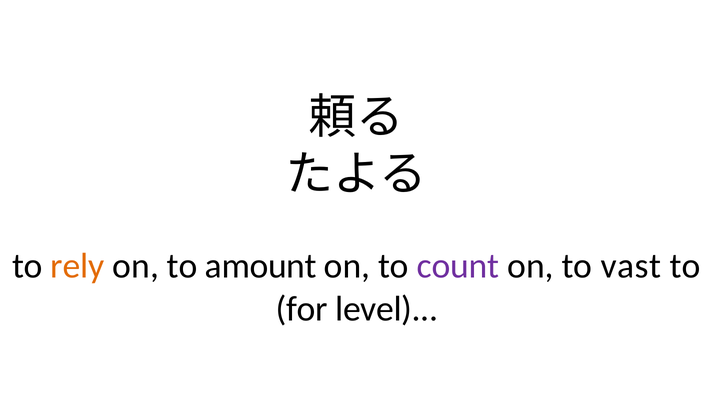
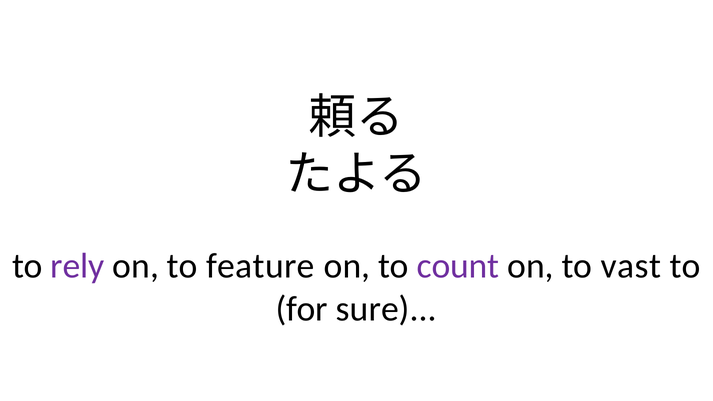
rely colour: orange -> purple
amount: amount -> feature
level: level -> sure
